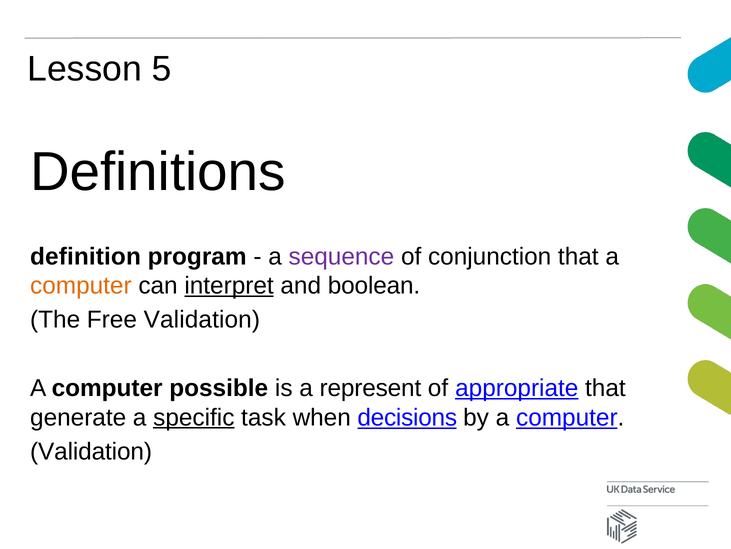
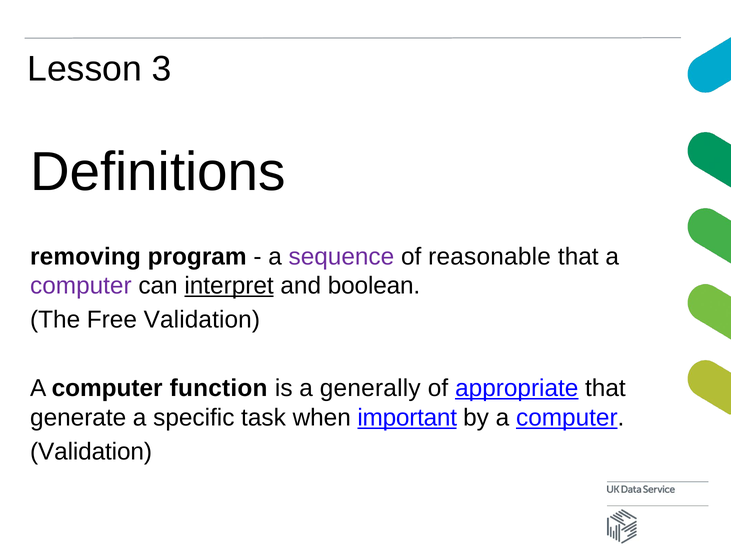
5: 5 -> 3
definition: definition -> removing
conjunction: conjunction -> reasonable
computer at (81, 285) colour: orange -> purple
possible: possible -> function
represent: represent -> generally
specific underline: present -> none
decisions: decisions -> important
